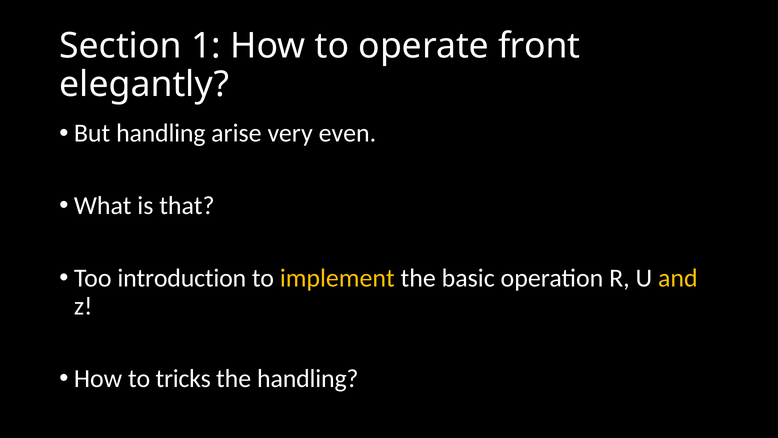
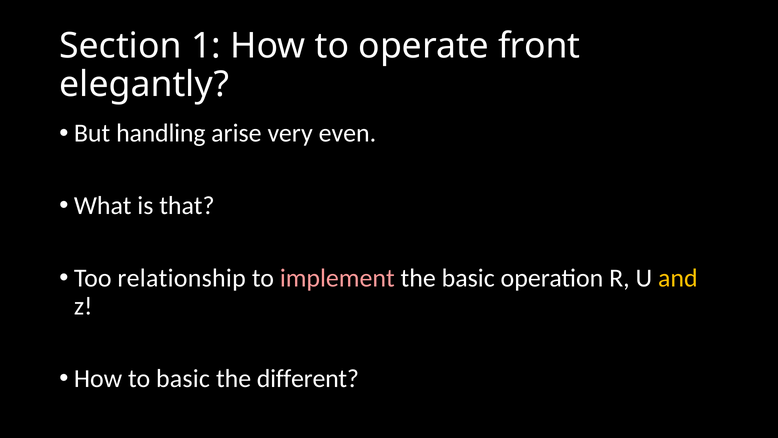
introduction: introduction -> relationship
implement colour: yellow -> pink
to tricks: tricks -> basic
the handling: handling -> different
